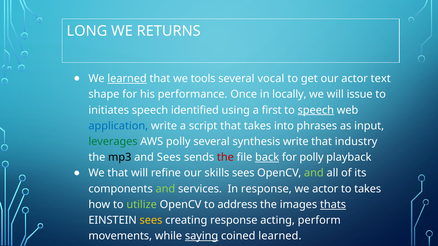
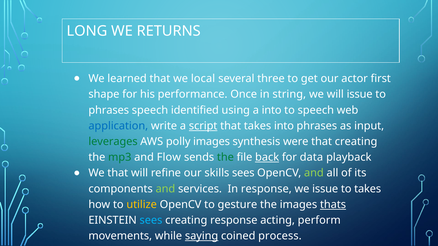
learned at (127, 79) underline: present -> none
tools: tools -> local
vocal: vocal -> three
text: text -> first
locally: locally -> string
initiates at (109, 110): initiates -> phrases
a first: first -> into
speech at (316, 110) underline: present -> none
script underline: none -> present
polly several: several -> images
synthesis write: write -> were
that industry: industry -> creating
mp3 colour: black -> green
and Sees: Sees -> Flow
the at (225, 158) colour: red -> green
for polly: polly -> data
we actor: actor -> issue
utilize colour: light green -> yellow
address: address -> gesture
sees at (151, 221) colour: yellow -> light blue
coined learned: learned -> process
